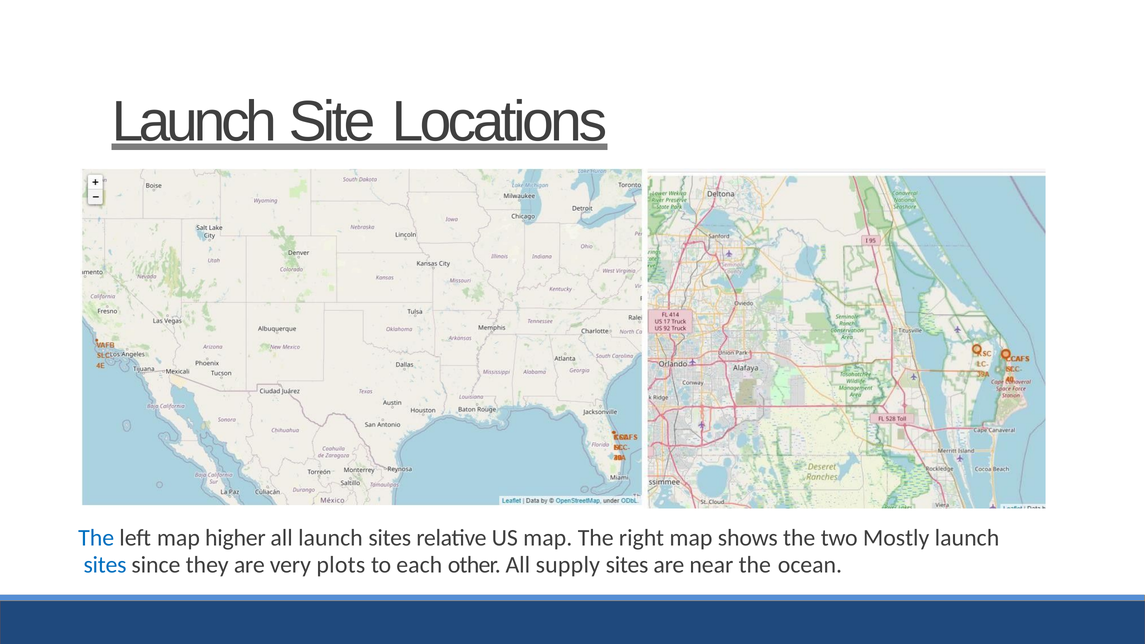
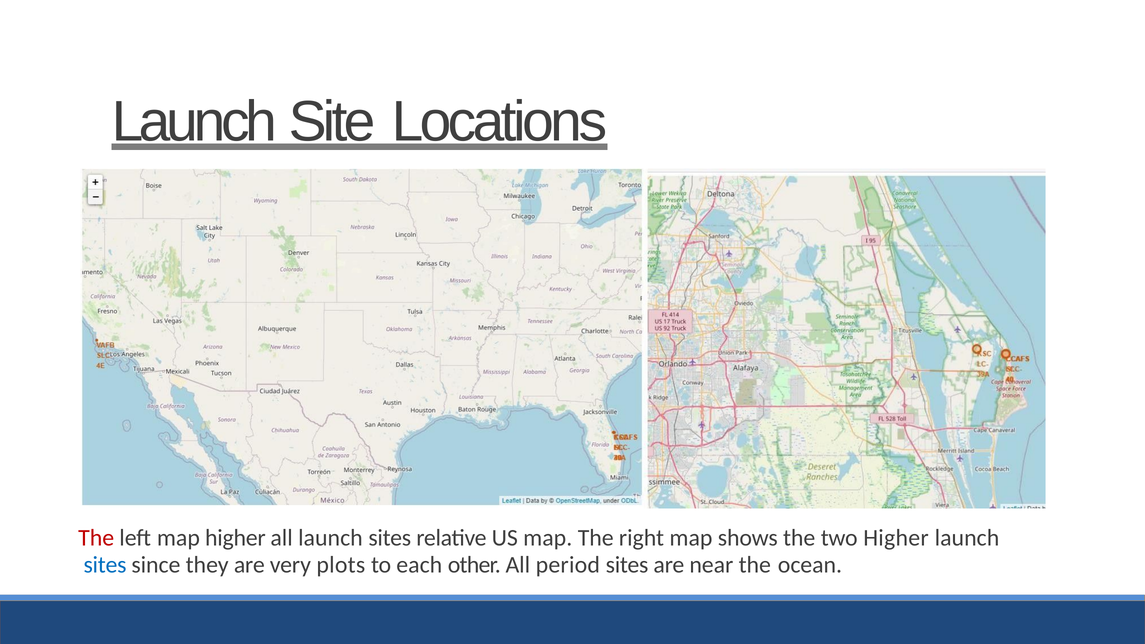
The at (96, 538) colour: blue -> red
two Mostly: Mostly -> Higher
supply: supply -> period
